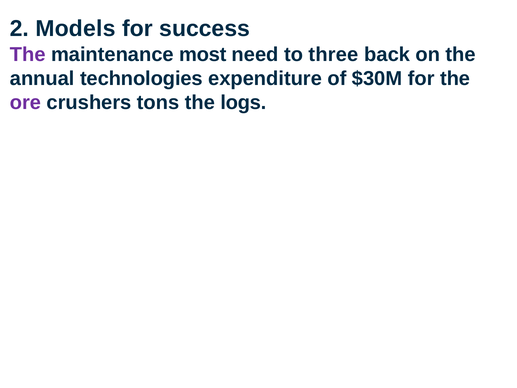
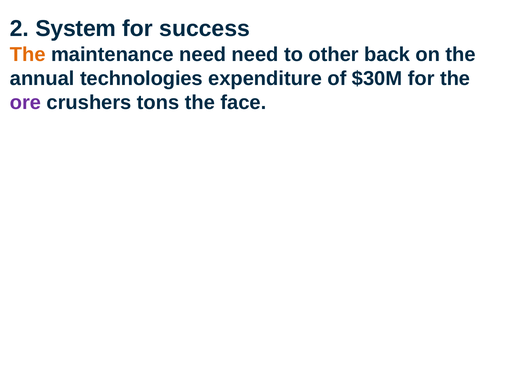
Models: Models -> System
The at (28, 54) colour: purple -> orange
maintenance most: most -> need
three: three -> other
logs: logs -> face
